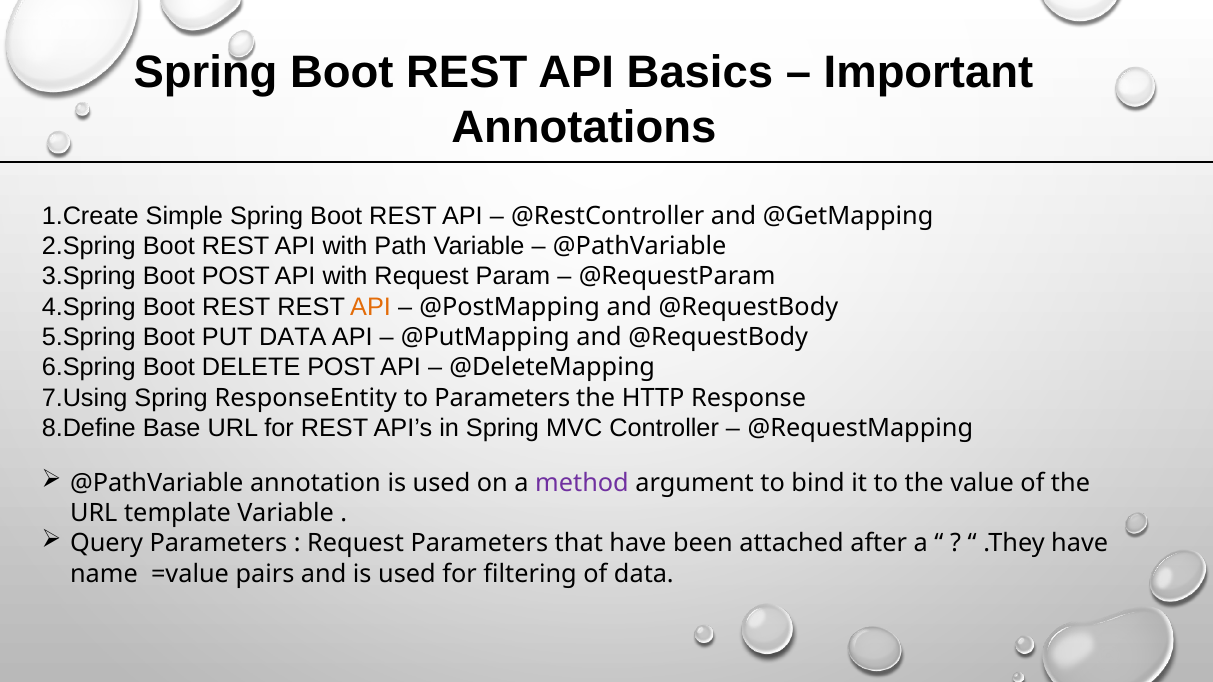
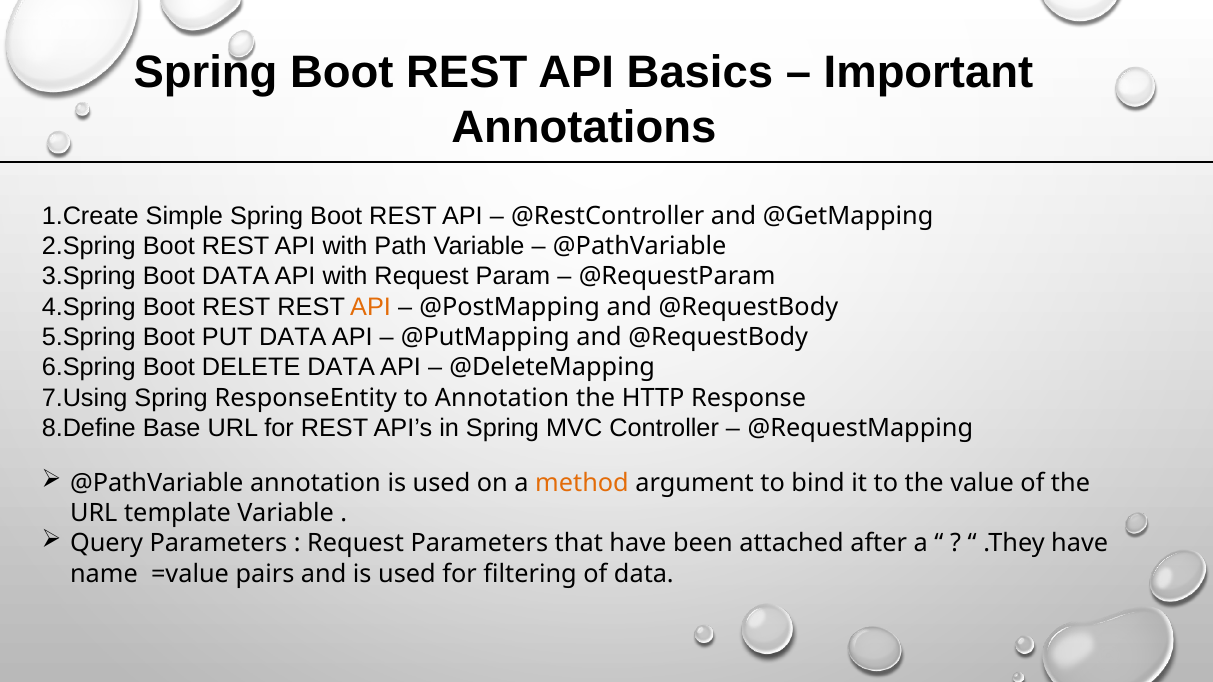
Boot POST: POST -> DATA
DELETE POST: POST -> DATA
to Parameters: Parameters -> Annotation
method colour: purple -> orange
